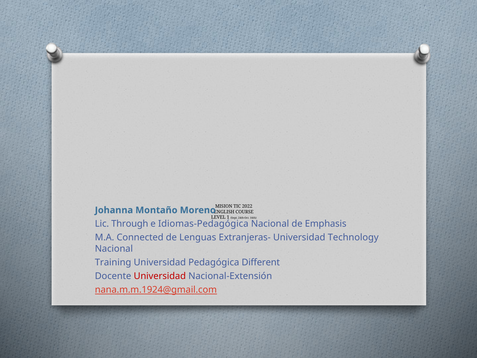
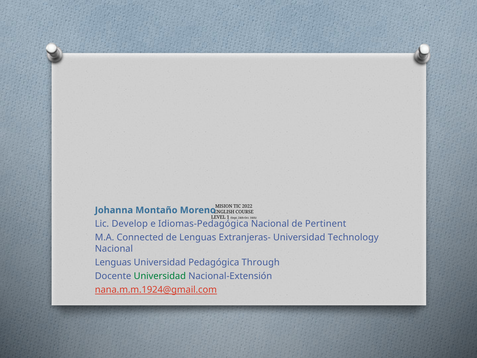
Through: Through -> Develop
Emphasis: Emphasis -> Pertinent
Training at (113, 262): Training -> Lenguas
Different: Different -> Through
Universidad at (160, 276) colour: red -> green
